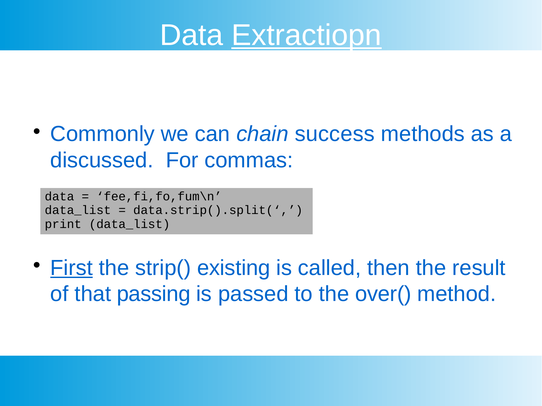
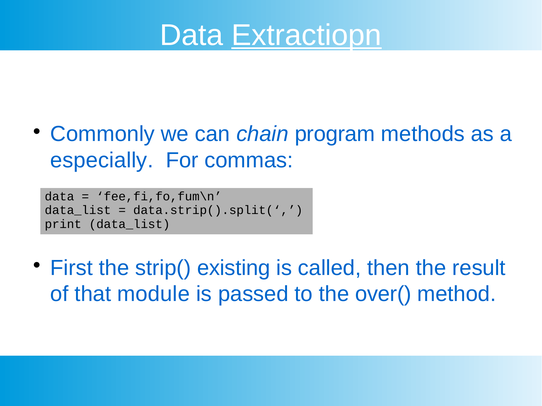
success: success -> program
discussed: discussed -> especially
First underline: present -> none
passing: passing -> module
